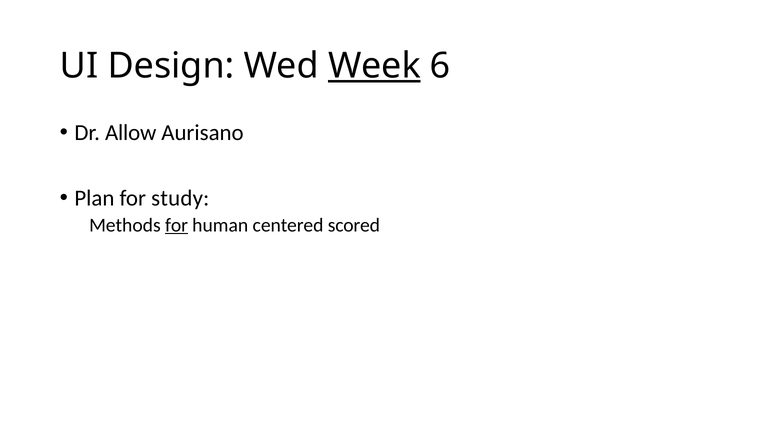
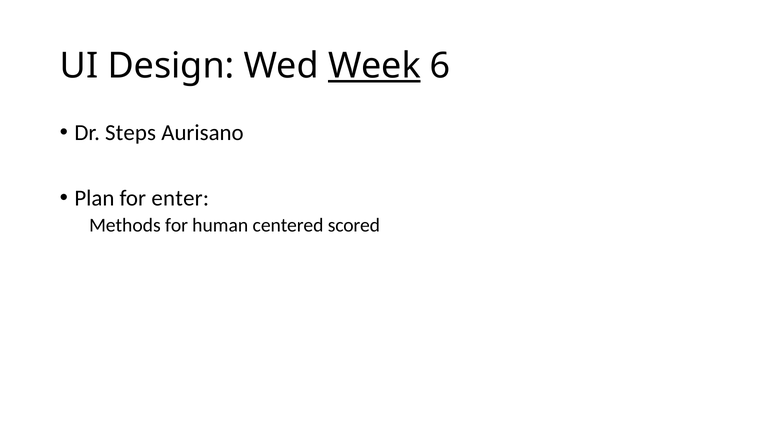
Allow: Allow -> Steps
study: study -> enter
for at (177, 225) underline: present -> none
